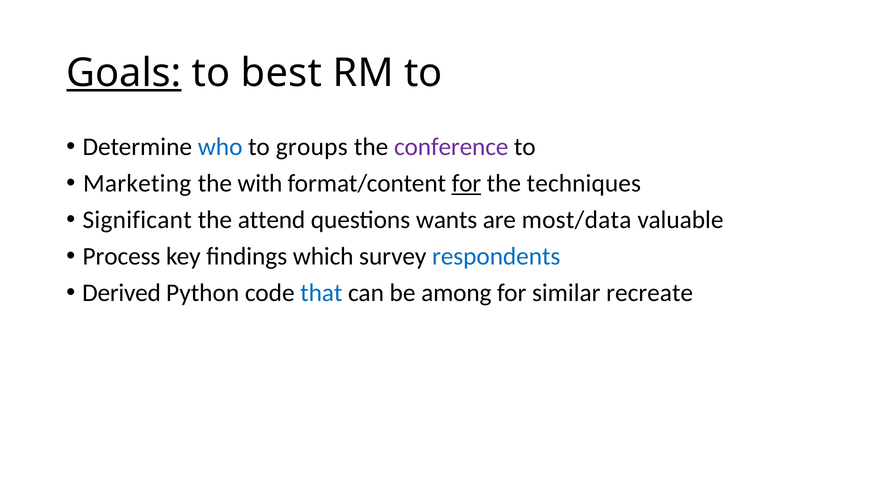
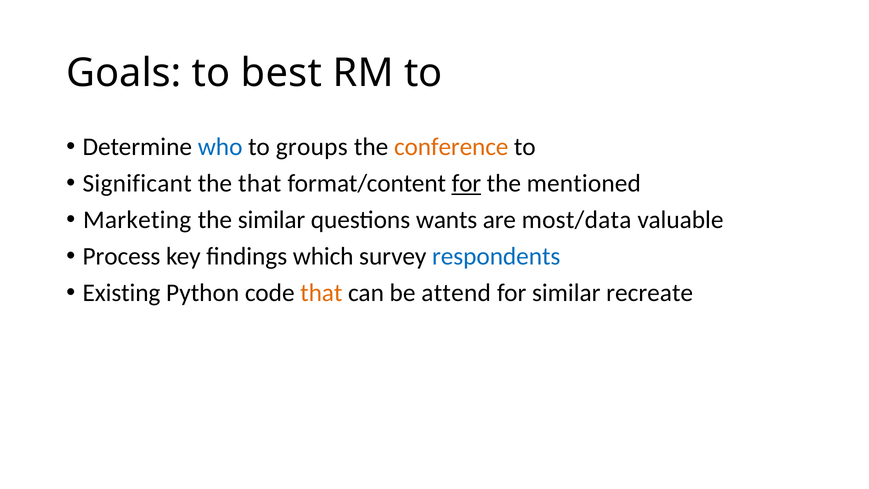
Goals underline: present -> none
conference colour: purple -> orange
Marketing: Marketing -> Significant
the with: with -> that
techniques: techniques -> mentioned
Significant: Significant -> Marketing
the attend: attend -> similar
Derived: Derived -> Existing
that at (321, 293) colour: blue -> orange
among: among -> attend
